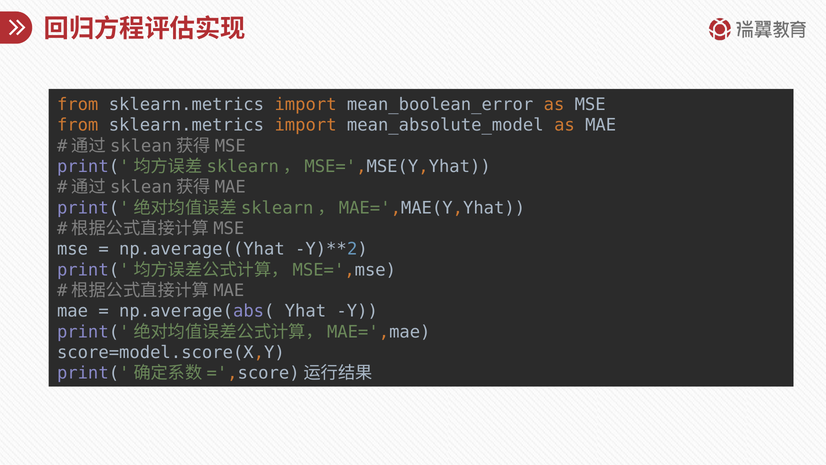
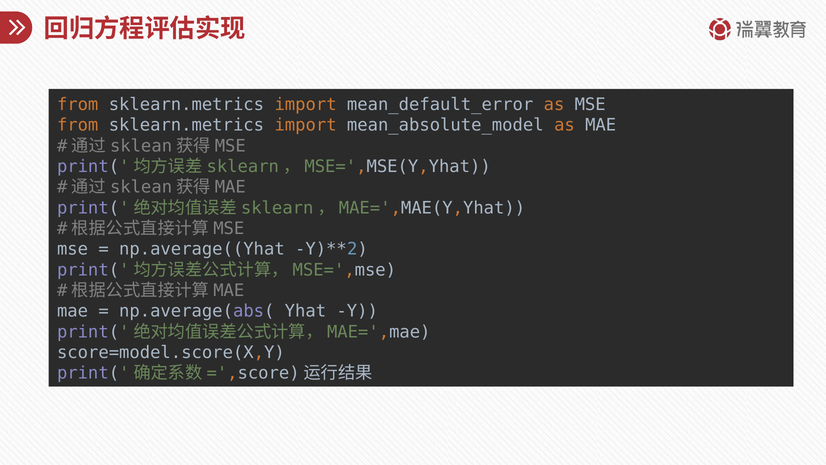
mean_boolean_error: mean_boolean_error -> mean_default_error
